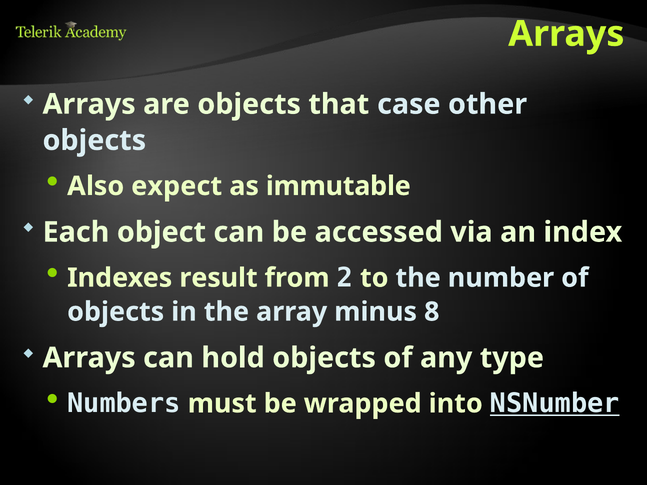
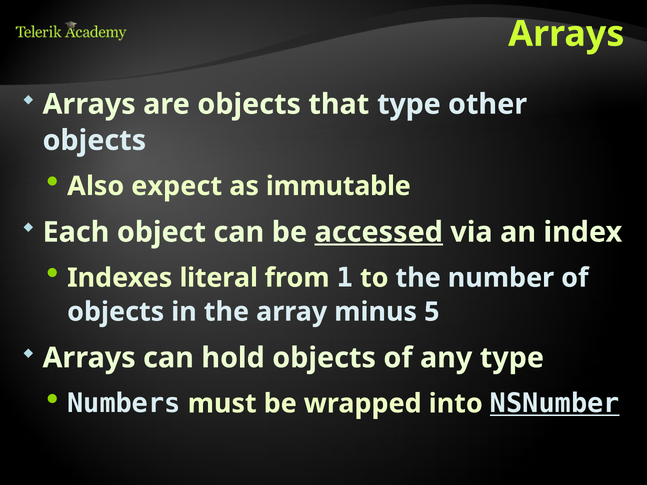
that case: case -> type
accessed underline: none -> present
result: result -> literal
2: 2 -> 1
8: 8 -> 5
